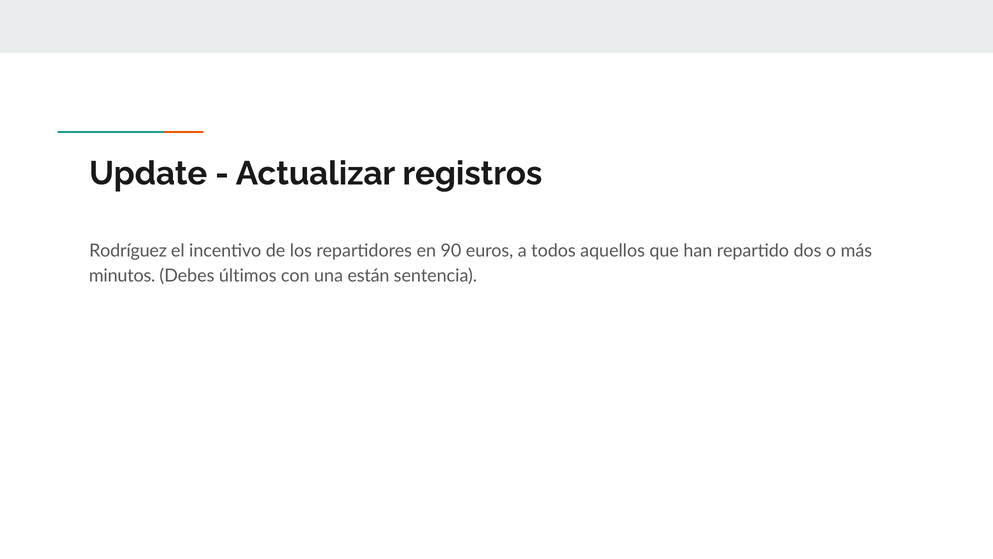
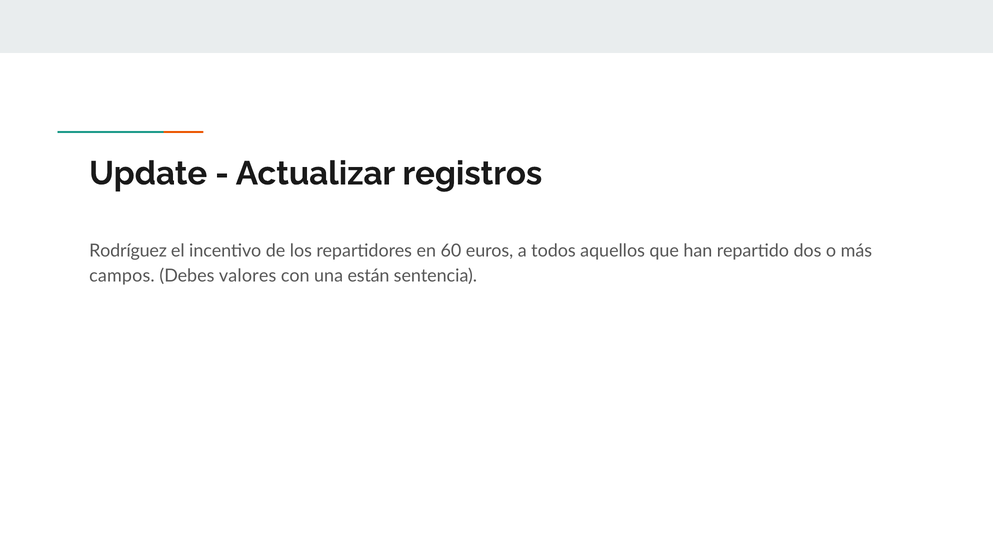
90: 90 -> 60
minutos: minutos -> campos
últimos: últimos -> valores
